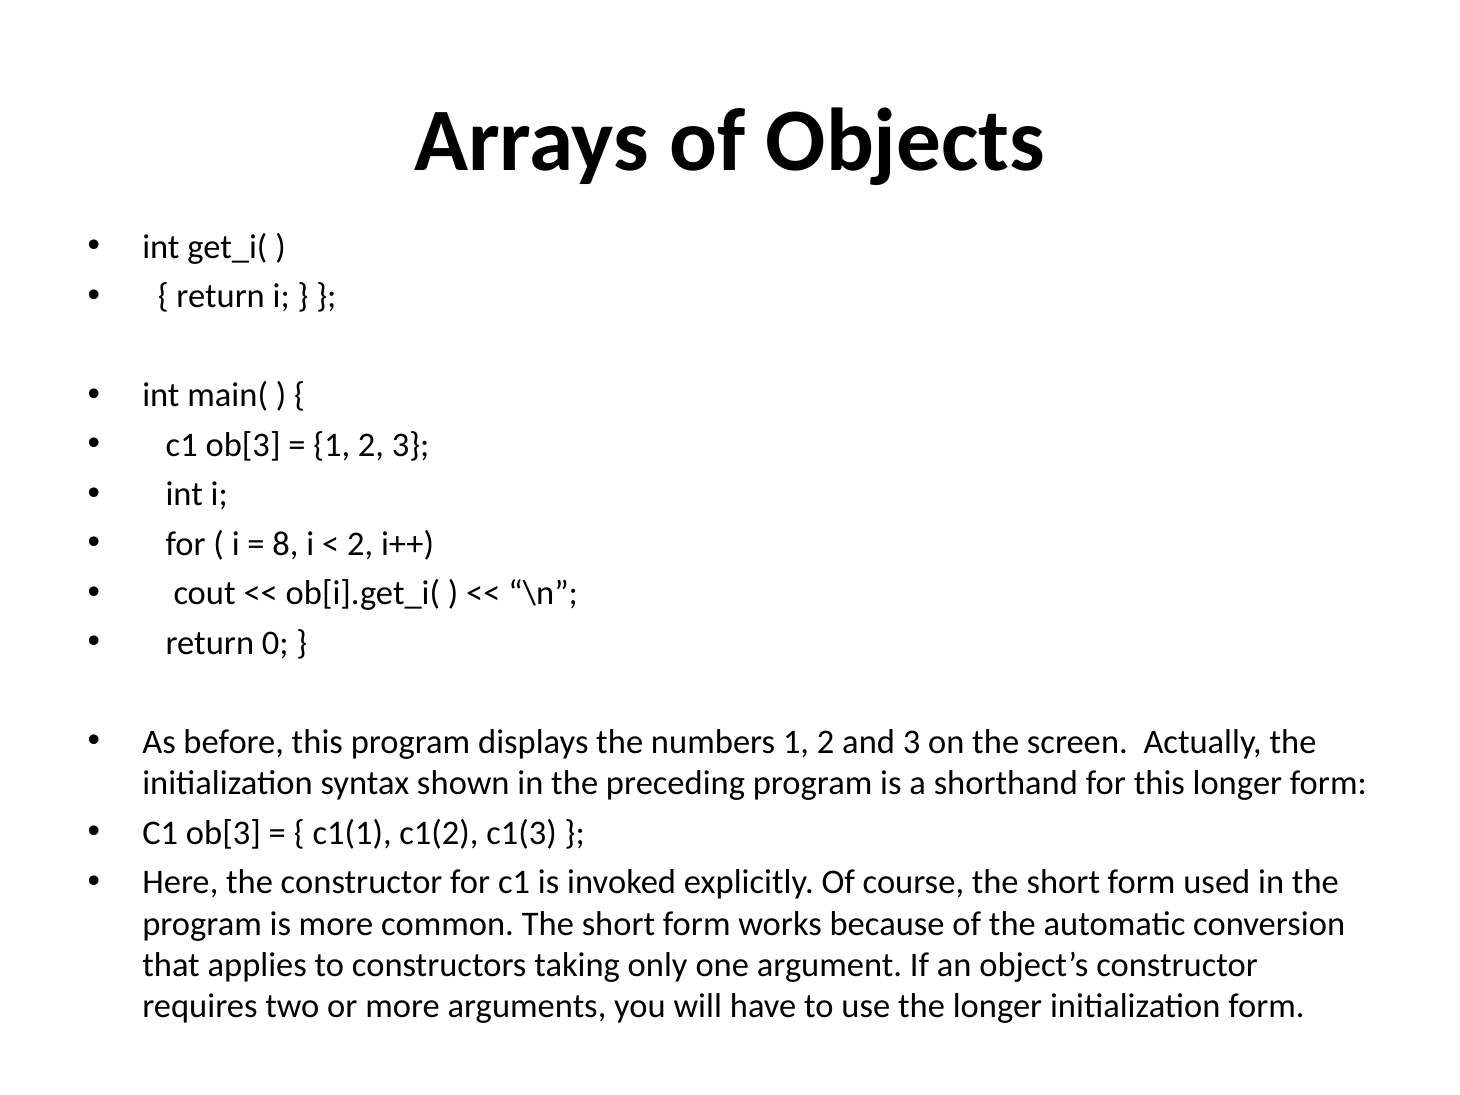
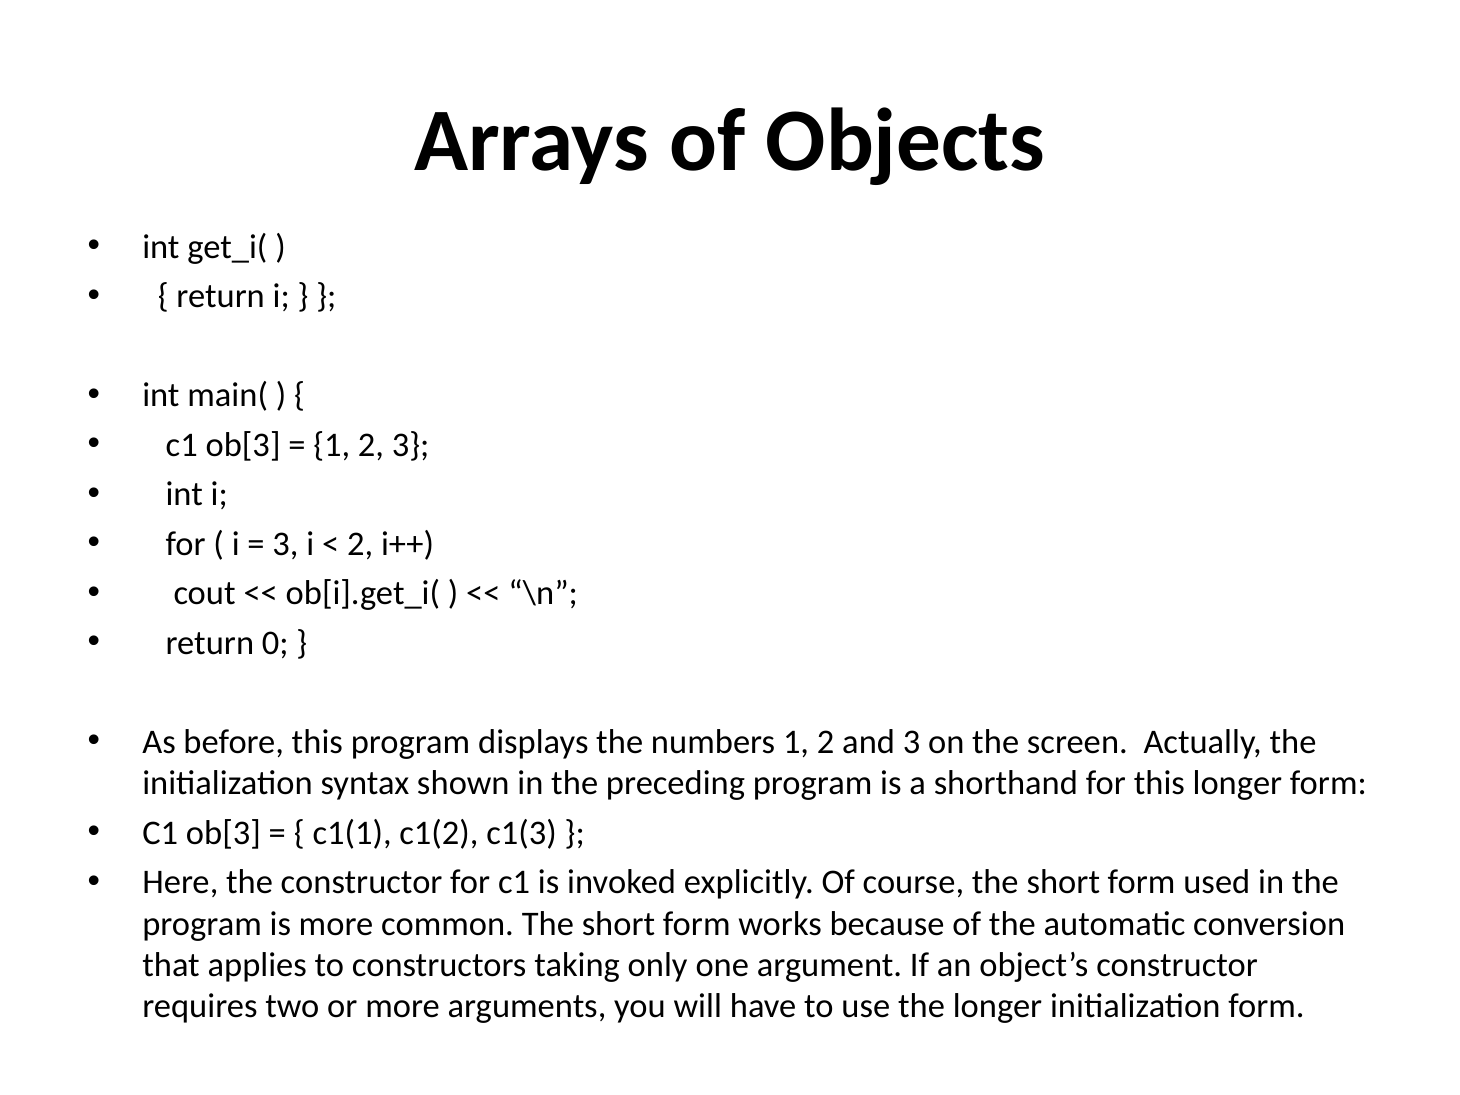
8 at (285, 544): 8 -> 3
